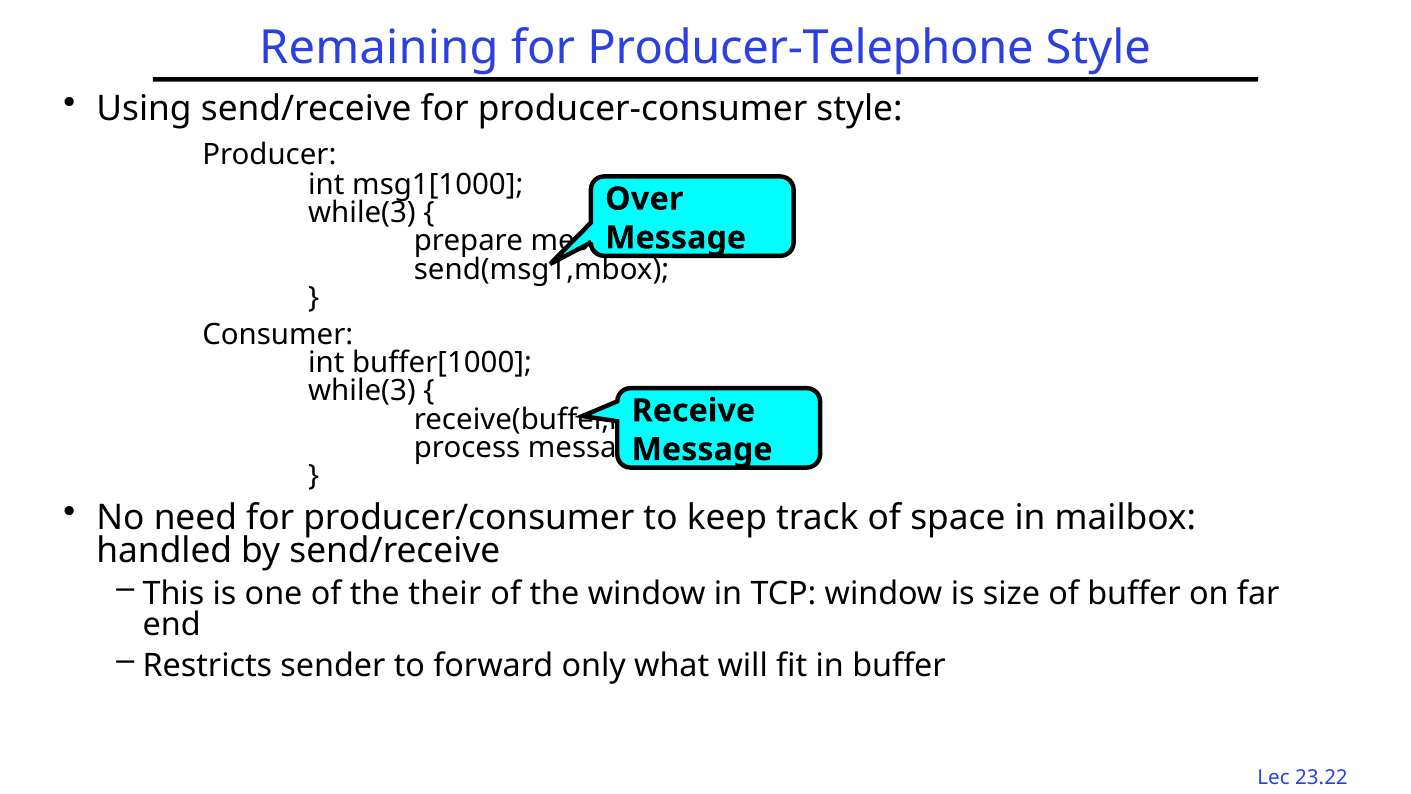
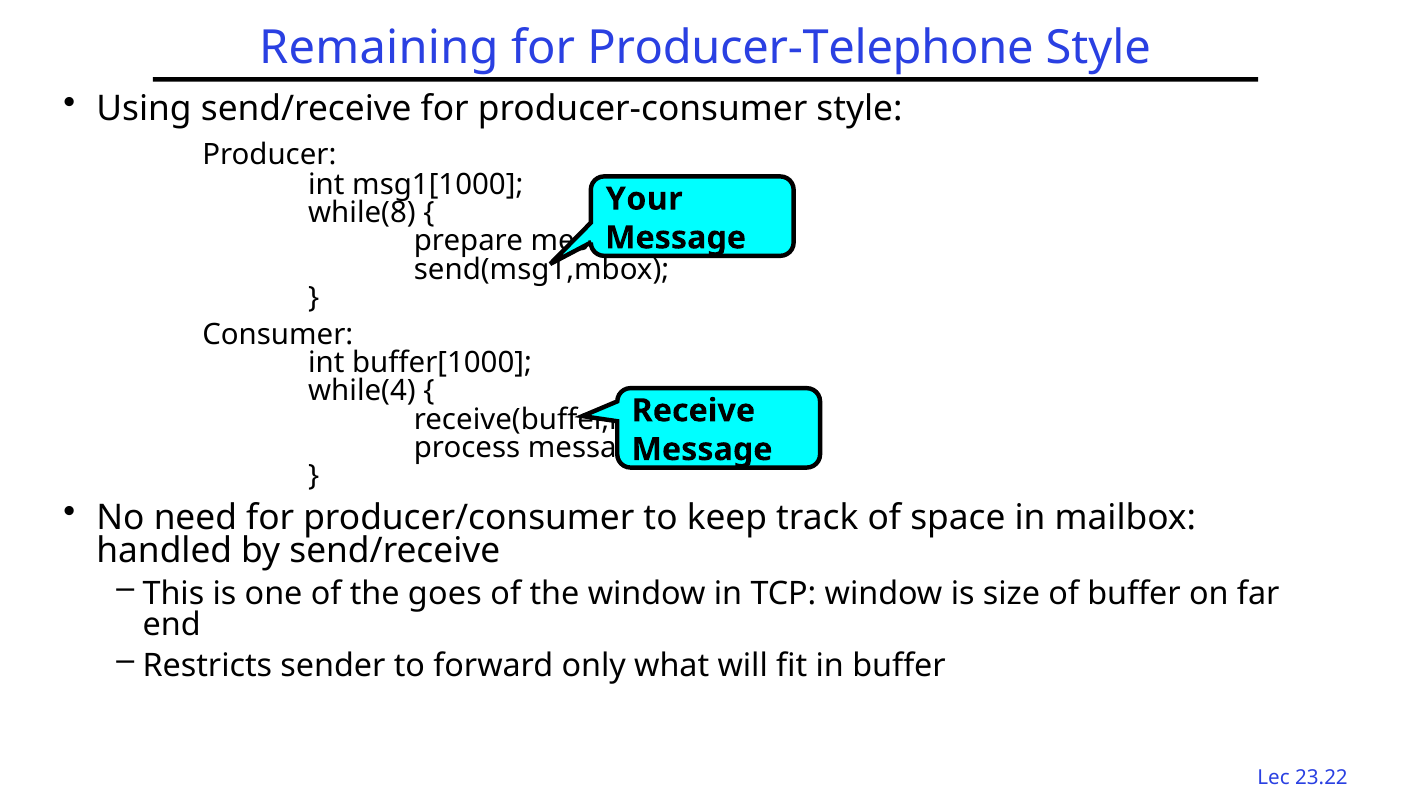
Over: Over -> Your
while(3 at (362, 213): while(3 -> while(8
while(3 at (362, 391): while(3 -> while(4
their: their -> goes
